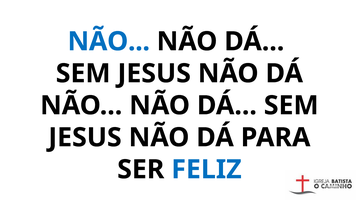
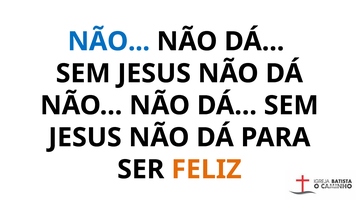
FELIZ colour: blue -> orange
